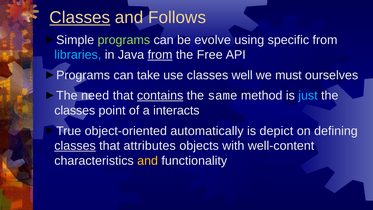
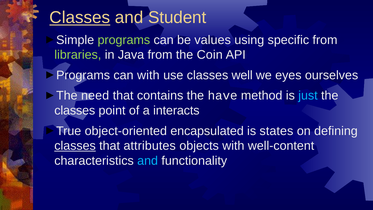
Follows: Follows -> Student
evolve: evolve -> values
libraries colour: light blue -> light green
from at (160, 55) underline: present -> none
Free: Free -> Coin
can take: take -> with
must: must -> eyes
contains underline: present -> none
same: same -> have
automatically: automatically -> encapsulated
depict: depict -> states
and at (148, 161) colour: yellow -> light blue
